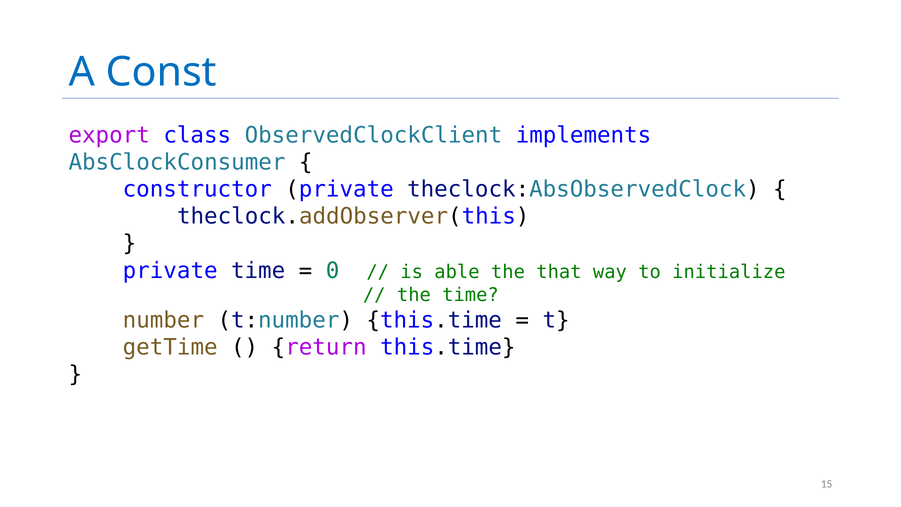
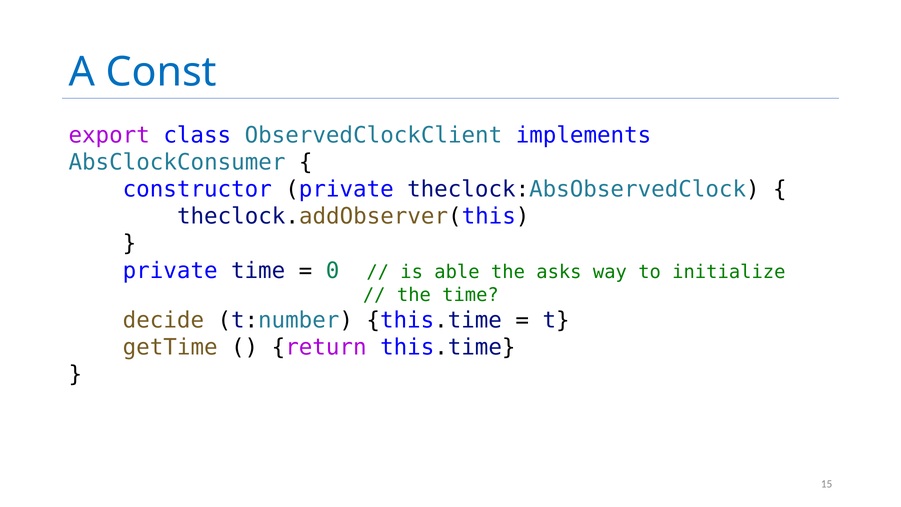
that: that -> asks
number: number -> decide
